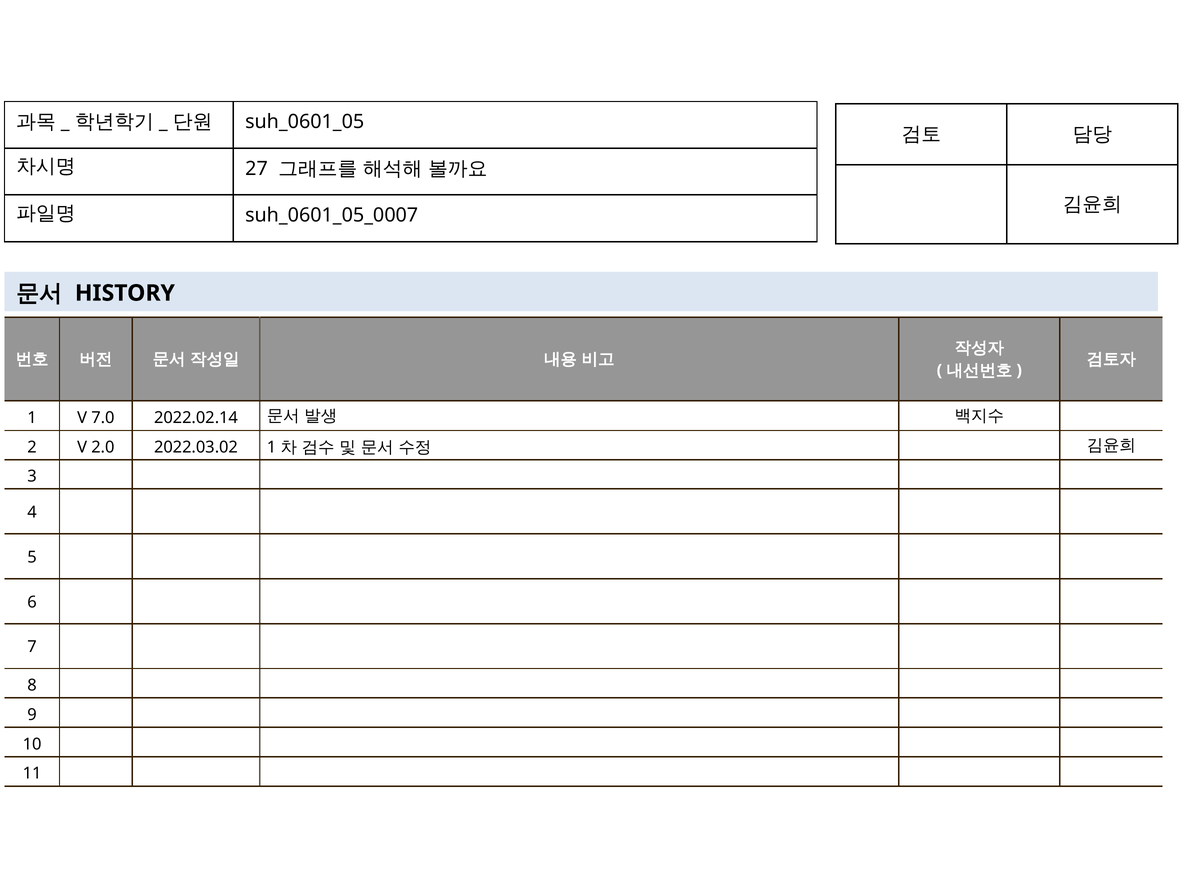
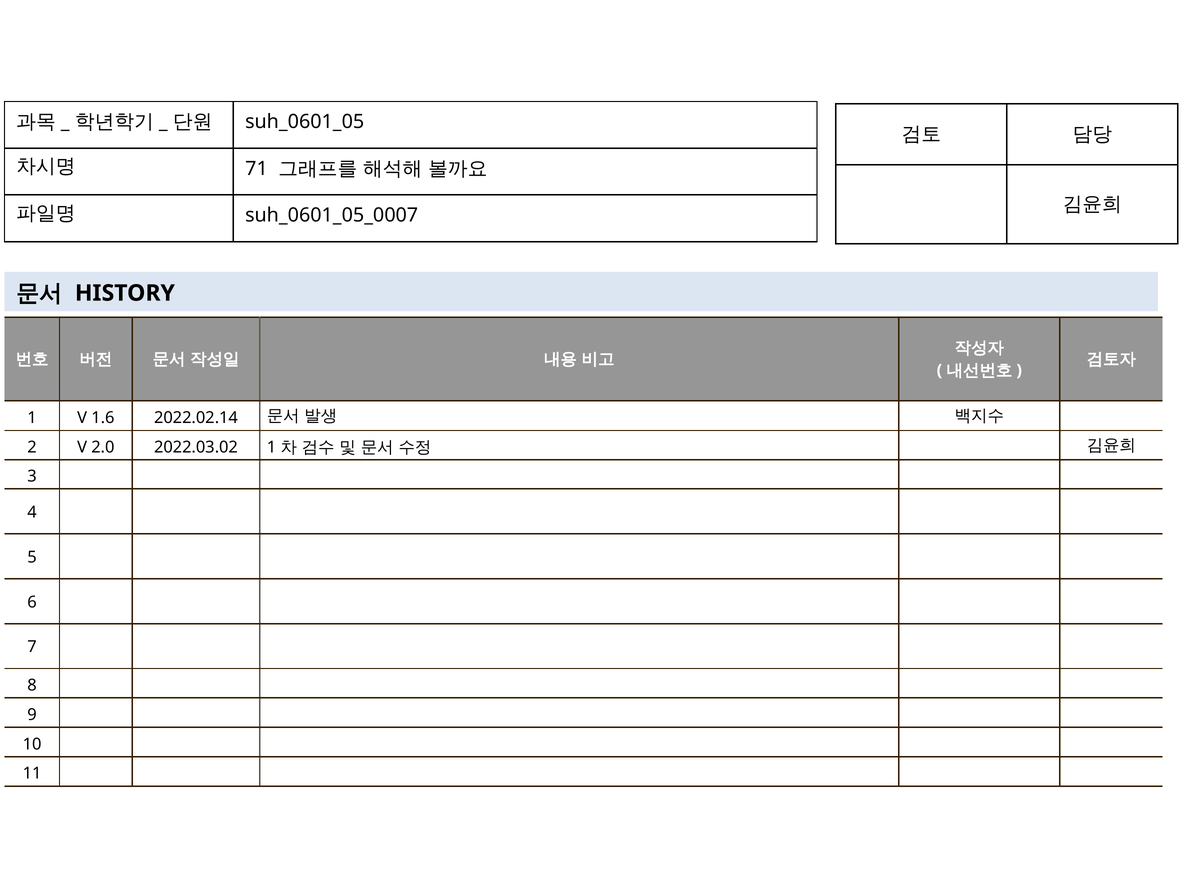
27: 27 -> 71
7.0: 7.0 -> 1.6
